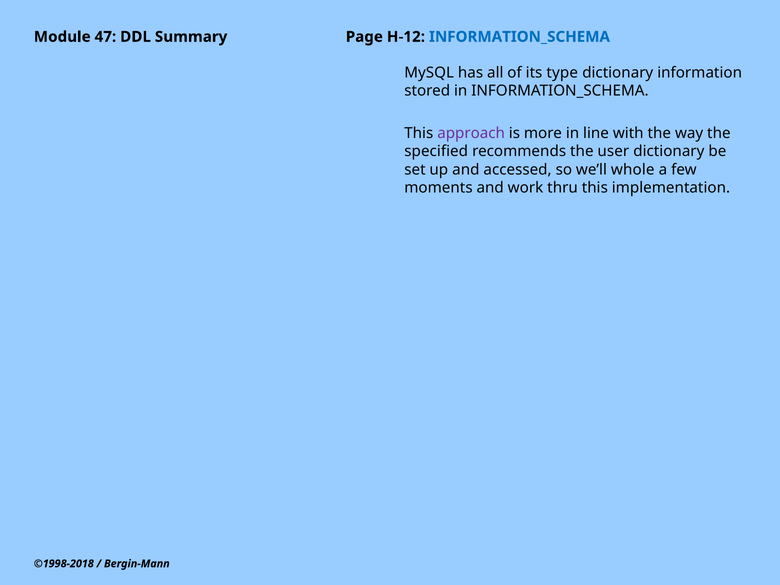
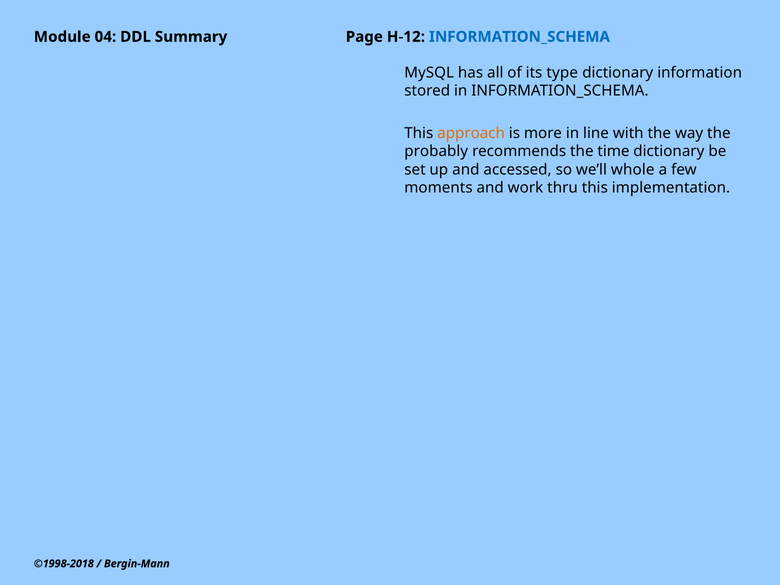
47: 47 -> 04
approach colour: purple -> orange
specified: specified -> probably
user: user -> time
